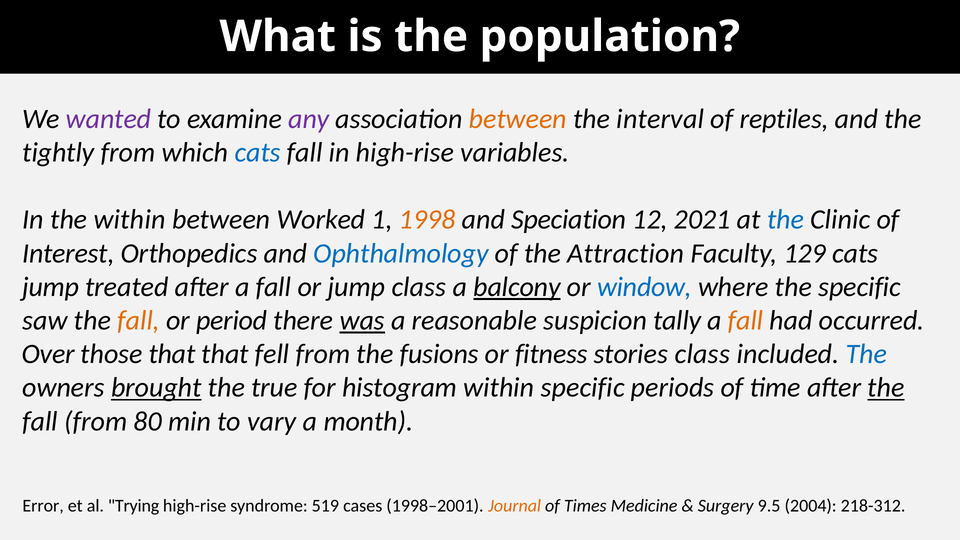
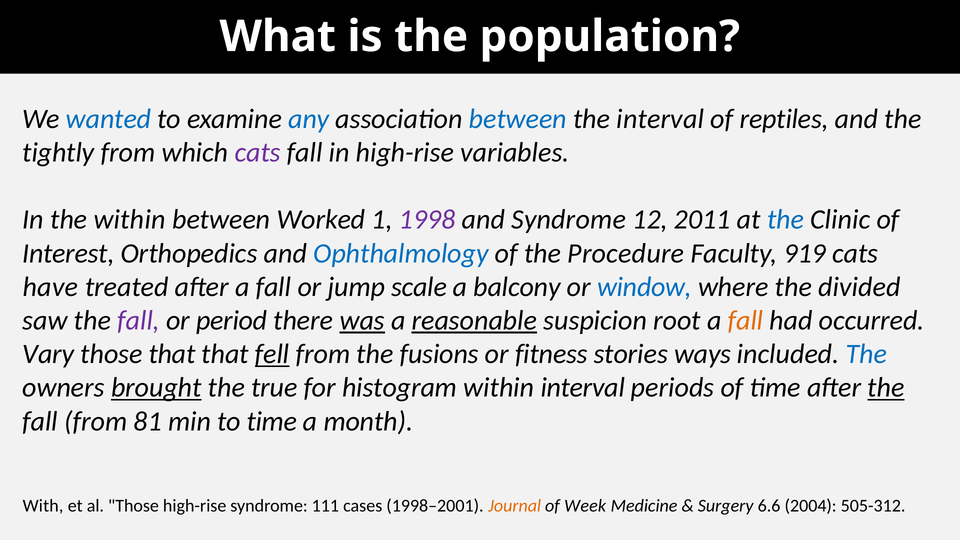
wanted colour: purple -> blue
any colour: purple -> blue
between at (518, 119) colour: orange -> blue
cats at (258, 152) colour: blue -> purple
1998 colour: orange -> purple
and Speciation: Speciation -> Syndrome
2021: 2021 -> 2011
Attraction: Attraction -> Procedure
129: 129 -> 919
jump at (51, 287): jump -> have
jump class: class -> scale
balcony underline: present -> none
the specific: specific -> divided
fall at (139, 321) colour: orange -> purple
reasonable underline: none -> present
tally: tally -> root
Over: Over -> Vary
fell underline: none -> present
stories class: class -> ways
within specific: specific -> interval
80: 80 -> 81
to vary: vary -> time
Error: Error -> With
al Trying: Trying -> Those
519: 519 -> 111
Times: Times -> Week
9.5: 9.5 -> 6.6
218-312: 218-312 -> 505-312
